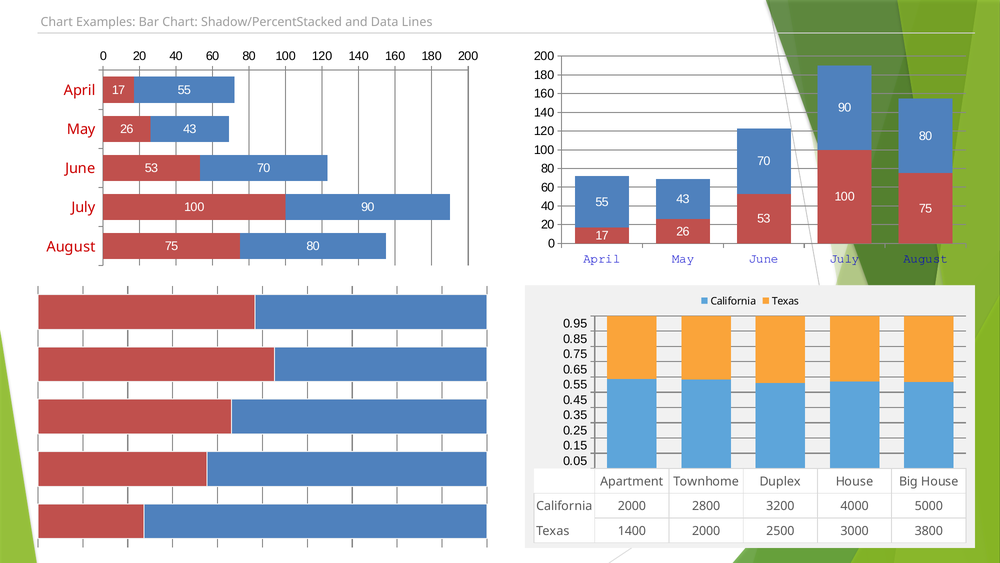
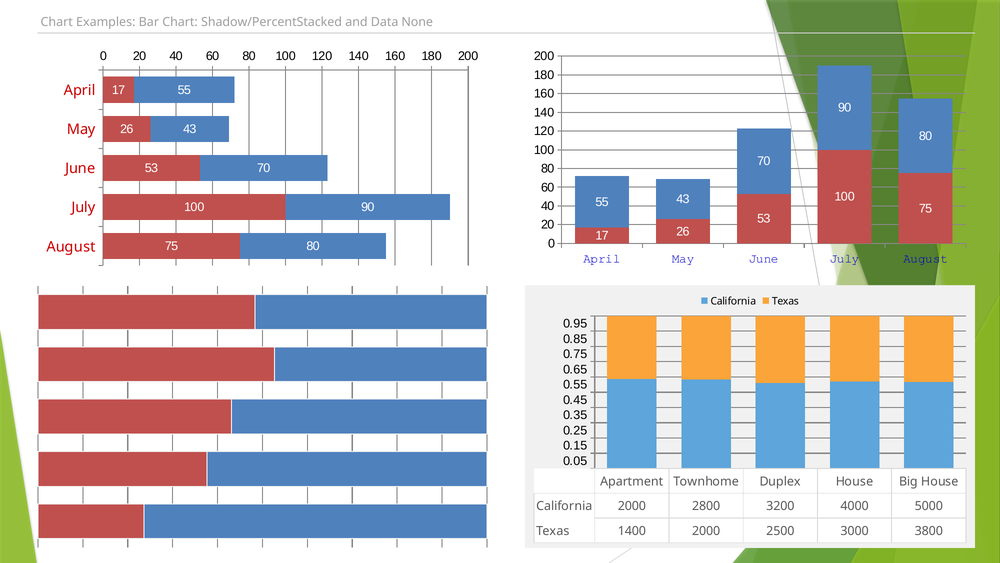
Lines: Lines -> None
